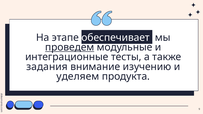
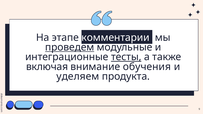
обеспечивает: обеспечивает -> комментарии
тесты underline: none -> present
задания: задания -> включая
изучению: изучению -> обучения
